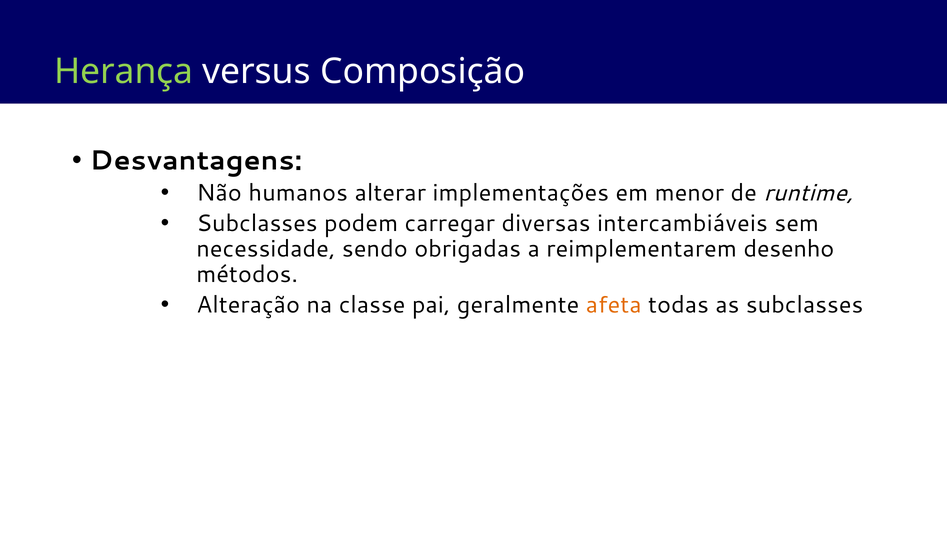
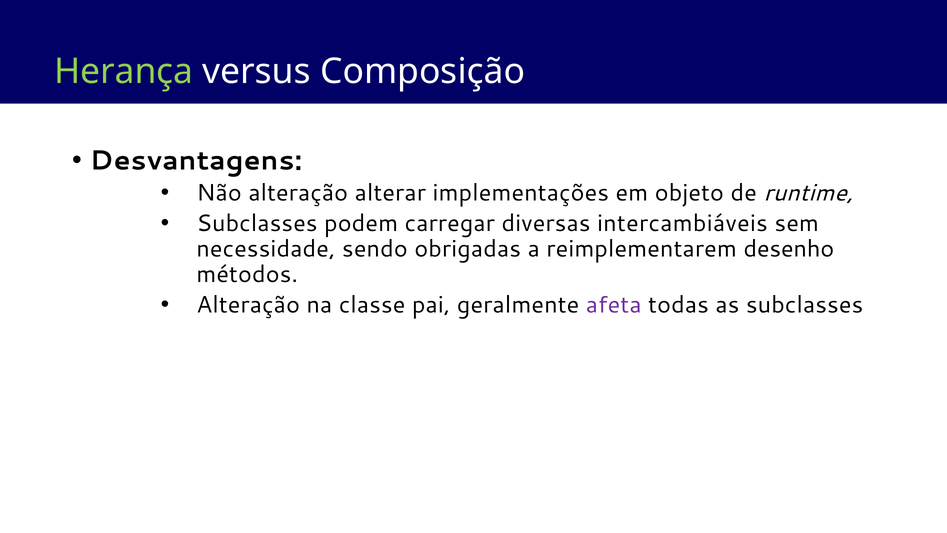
Não humanos: humanos -> alteração
menor: menor -> objeto
afeta colour: orange -> purple
